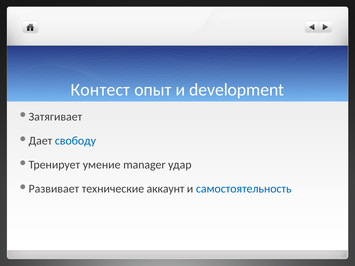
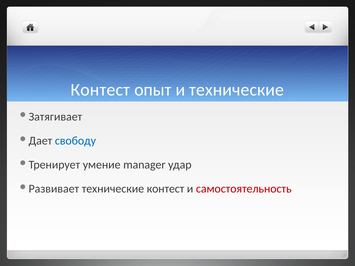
и development: development -> технические
технические аккаунт: аккаунт -> контест
самостоятельность colour: blue -> red
